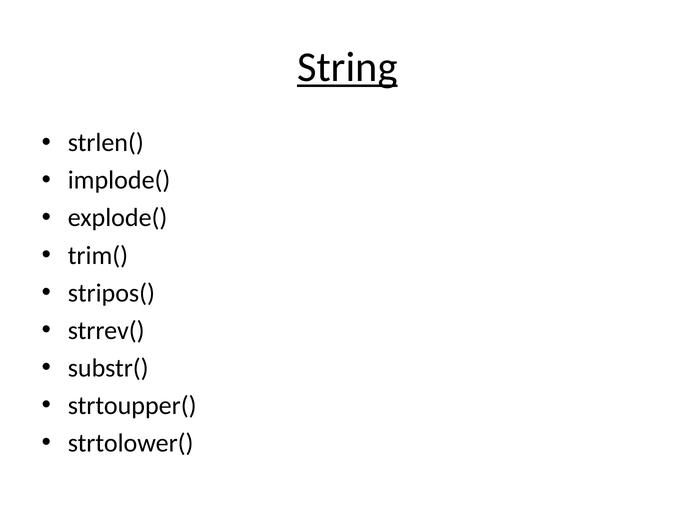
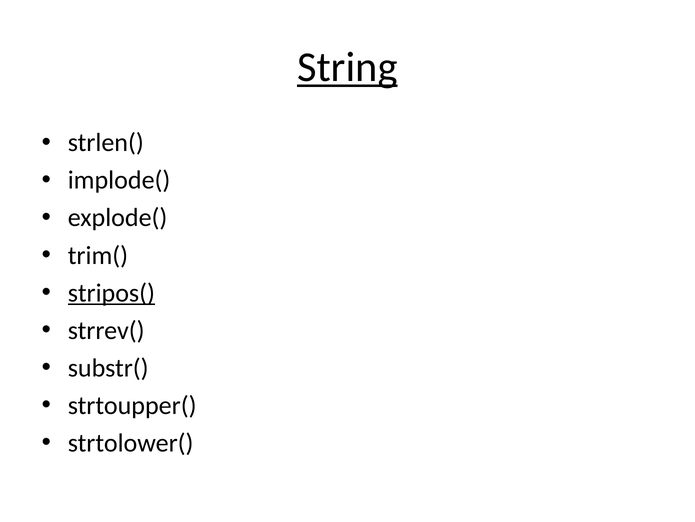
stripos( underline: none -> present
